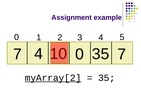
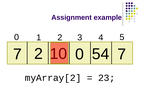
7 4: 4 -> 2
0 35: 35 -> 54
myArray[2 underline: present -> none
35 at (107, 78): 35 -> 23
